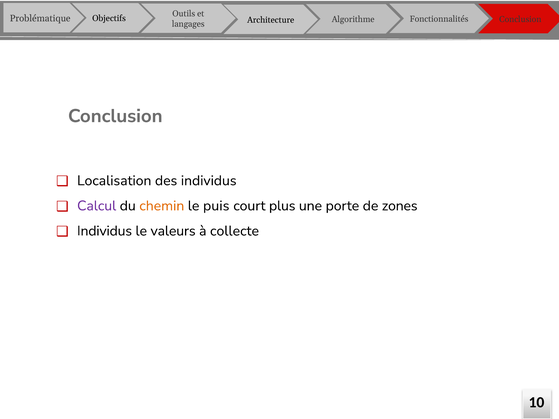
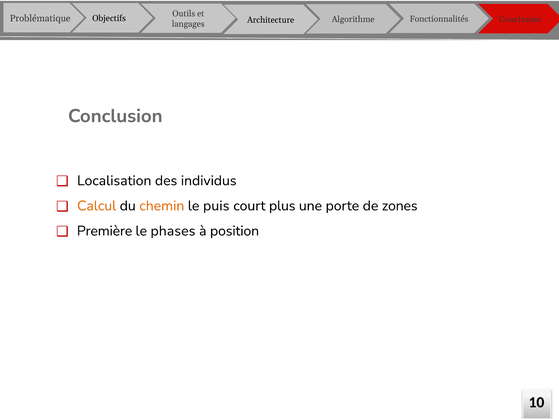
Calcul colour: purple -> orange
Individus at (105, 231): Individus -> Première
valeurs: valeurs -> phases
collecte: collecte -> position
